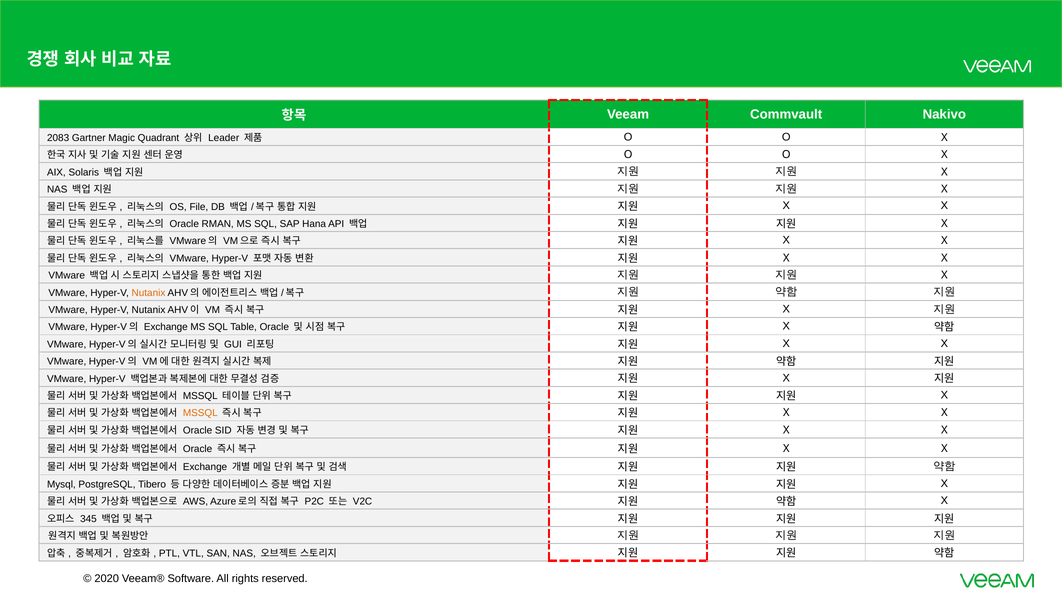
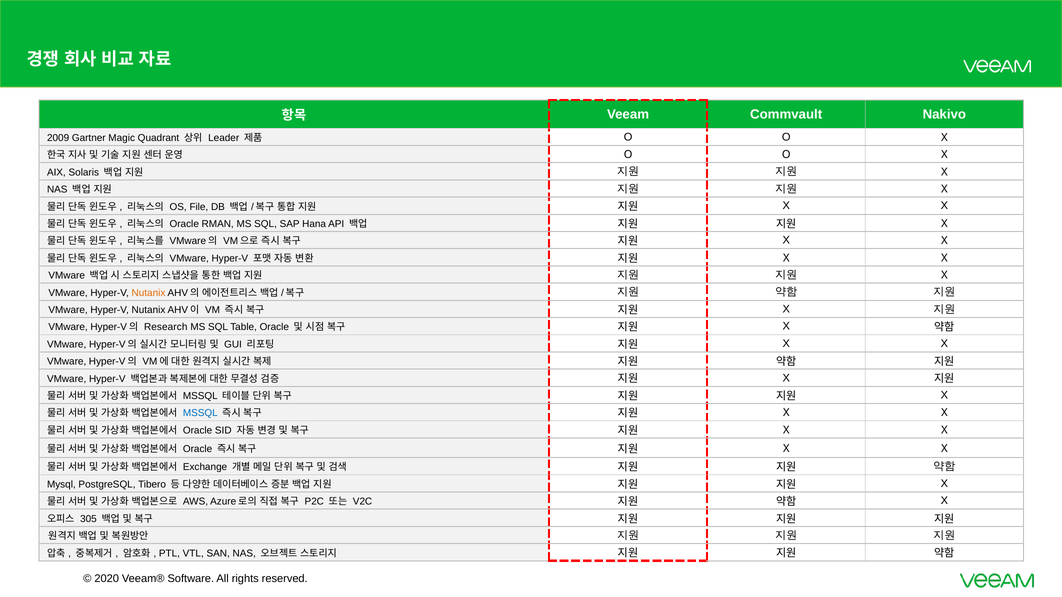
2083: 2083 -> 2009
Exchange at (166, 327): Exchange -> Research
MSSQL at (200, 413) colour: orange -> blue
345: 345 -> 305
